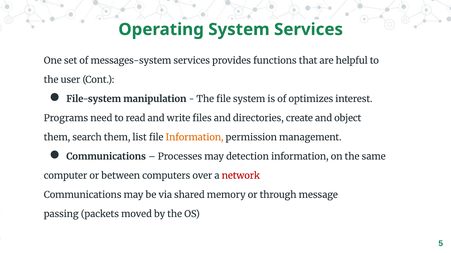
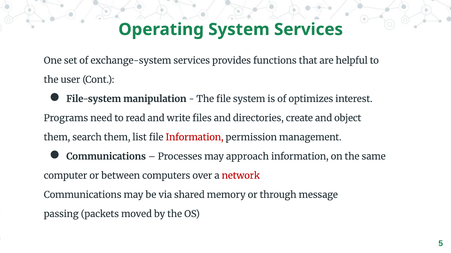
messages-system: messages-system -> exchange-system
Information at (195, 138) colour: orange -> red
detection: detection -> approach
